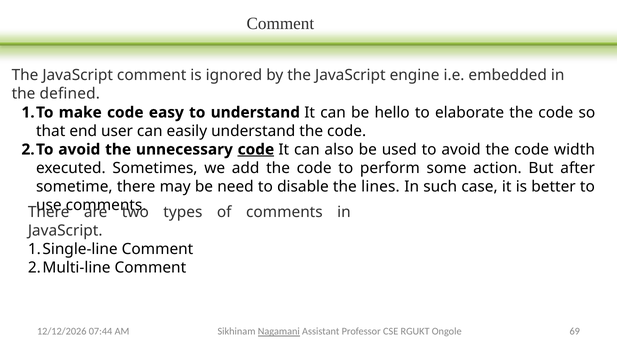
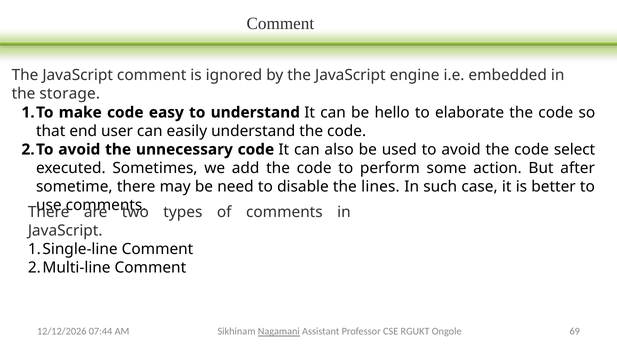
defined: defined -> storage
code at (256, 150) underline: present -> none
width: width -> select
